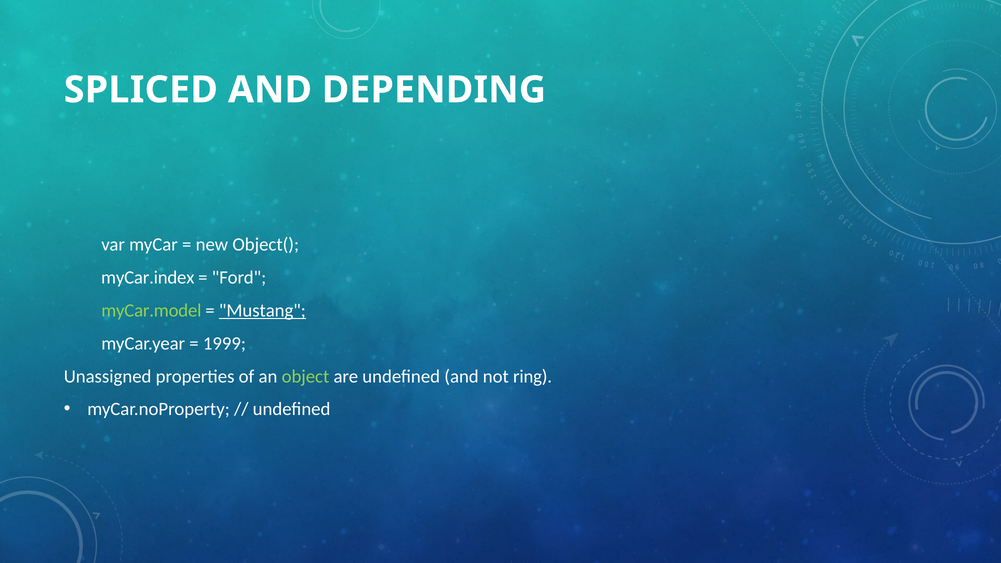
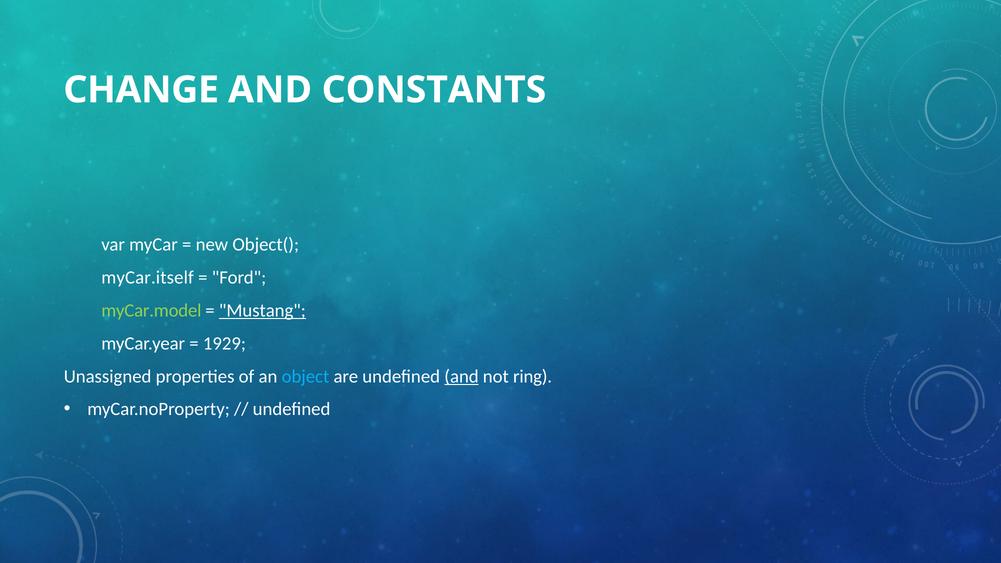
SPLICED: SPLICED -> CHANGE
DEPENDING: DEPENDING -> CONSTANTS
myCar.index: myCar.index -> myCar.itself
1999: 1999 -> 1929
object colour: light green -> light blue
and at (462, 376) underline: none -> present
